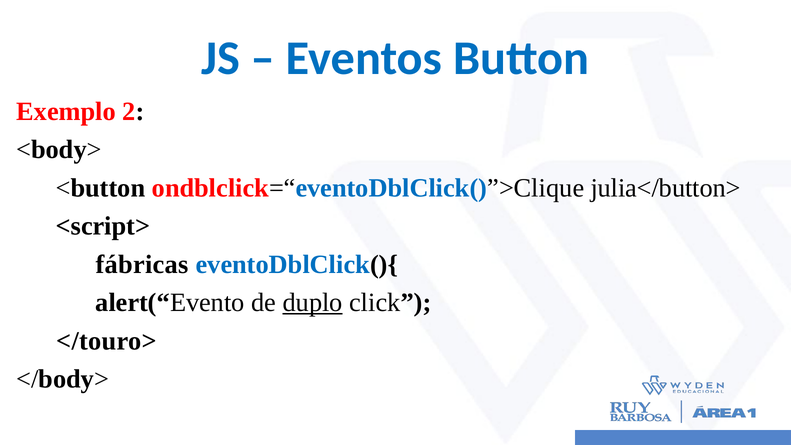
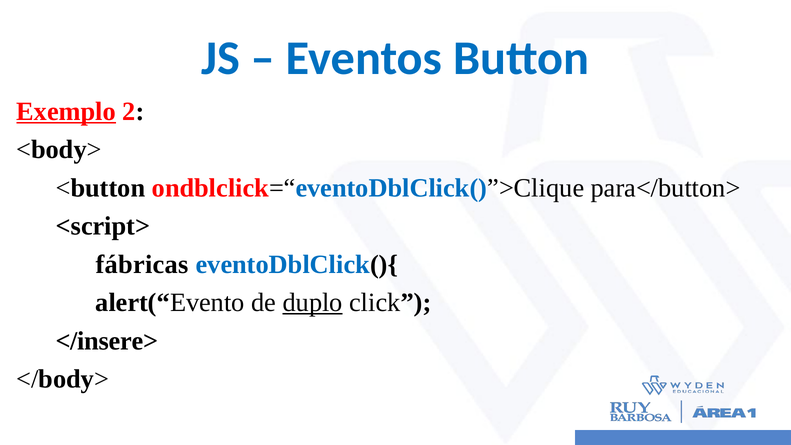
Exemplo underline: none -> present
julia</button>: julia</button> -> para</button>
</touro>: </touro> -> </insere>
